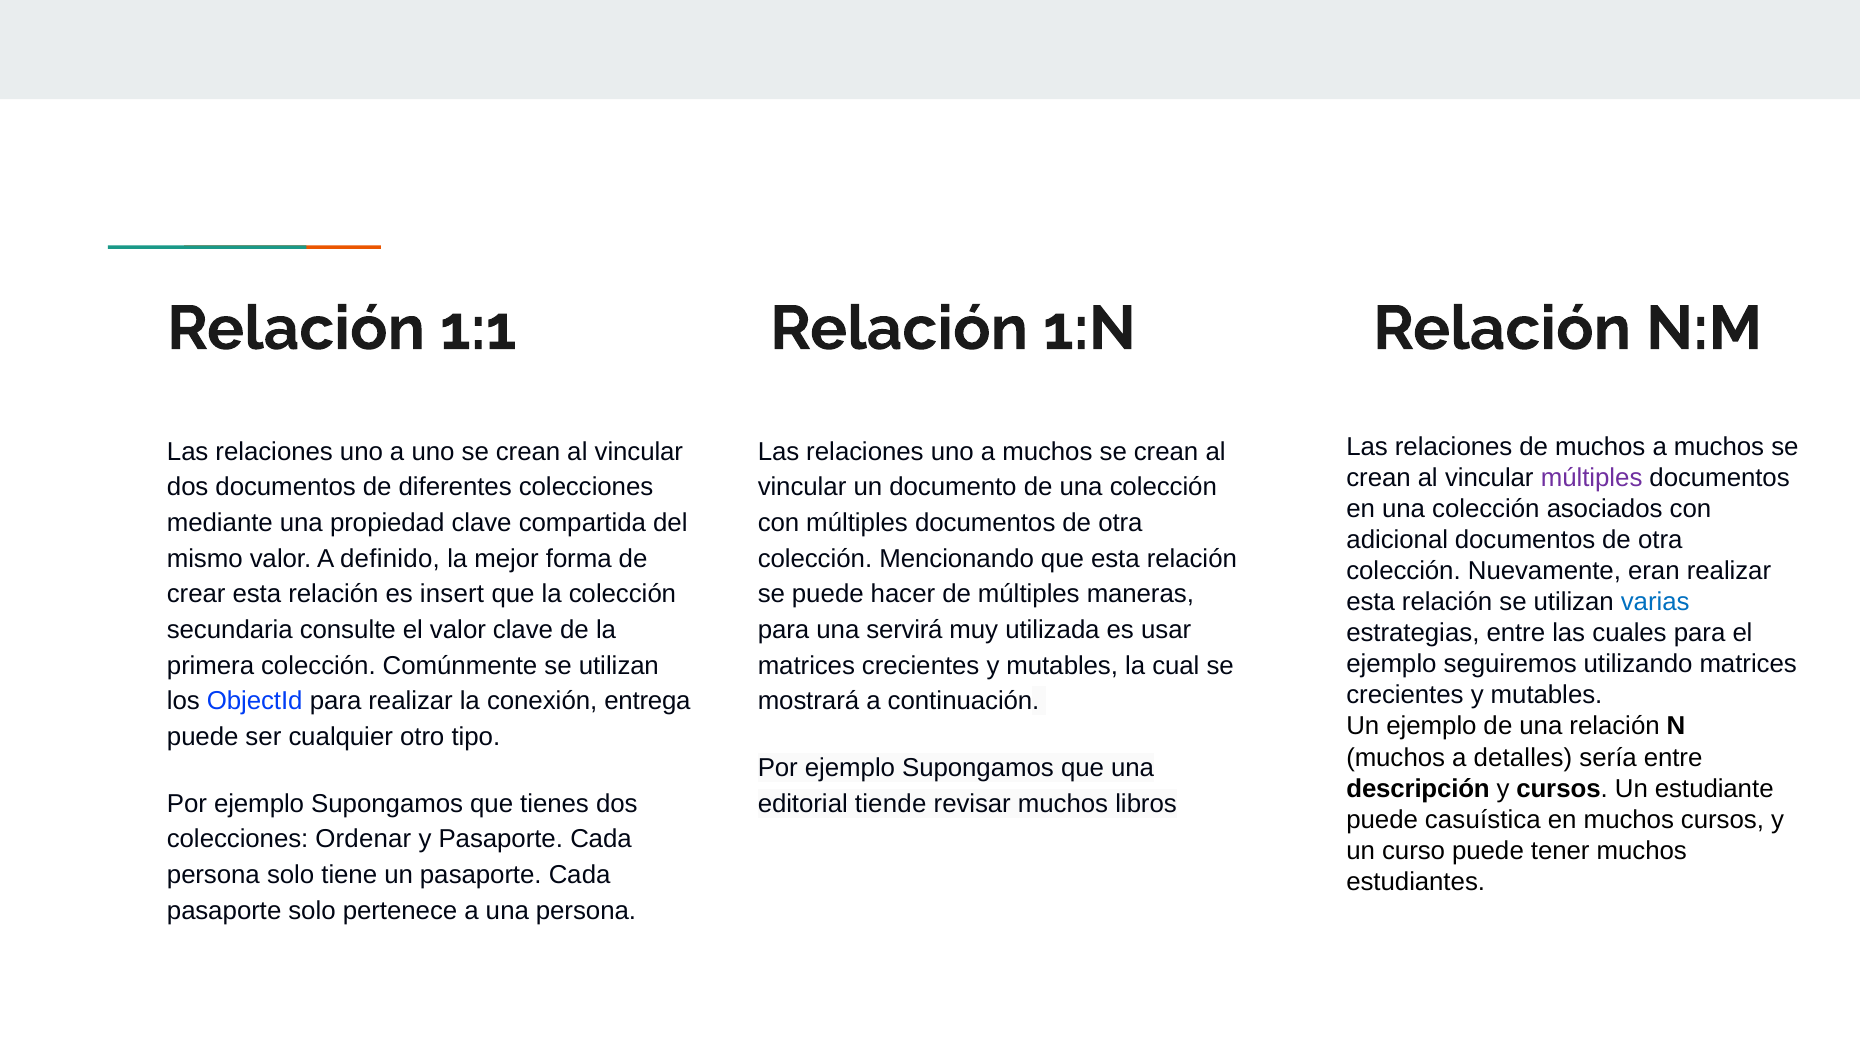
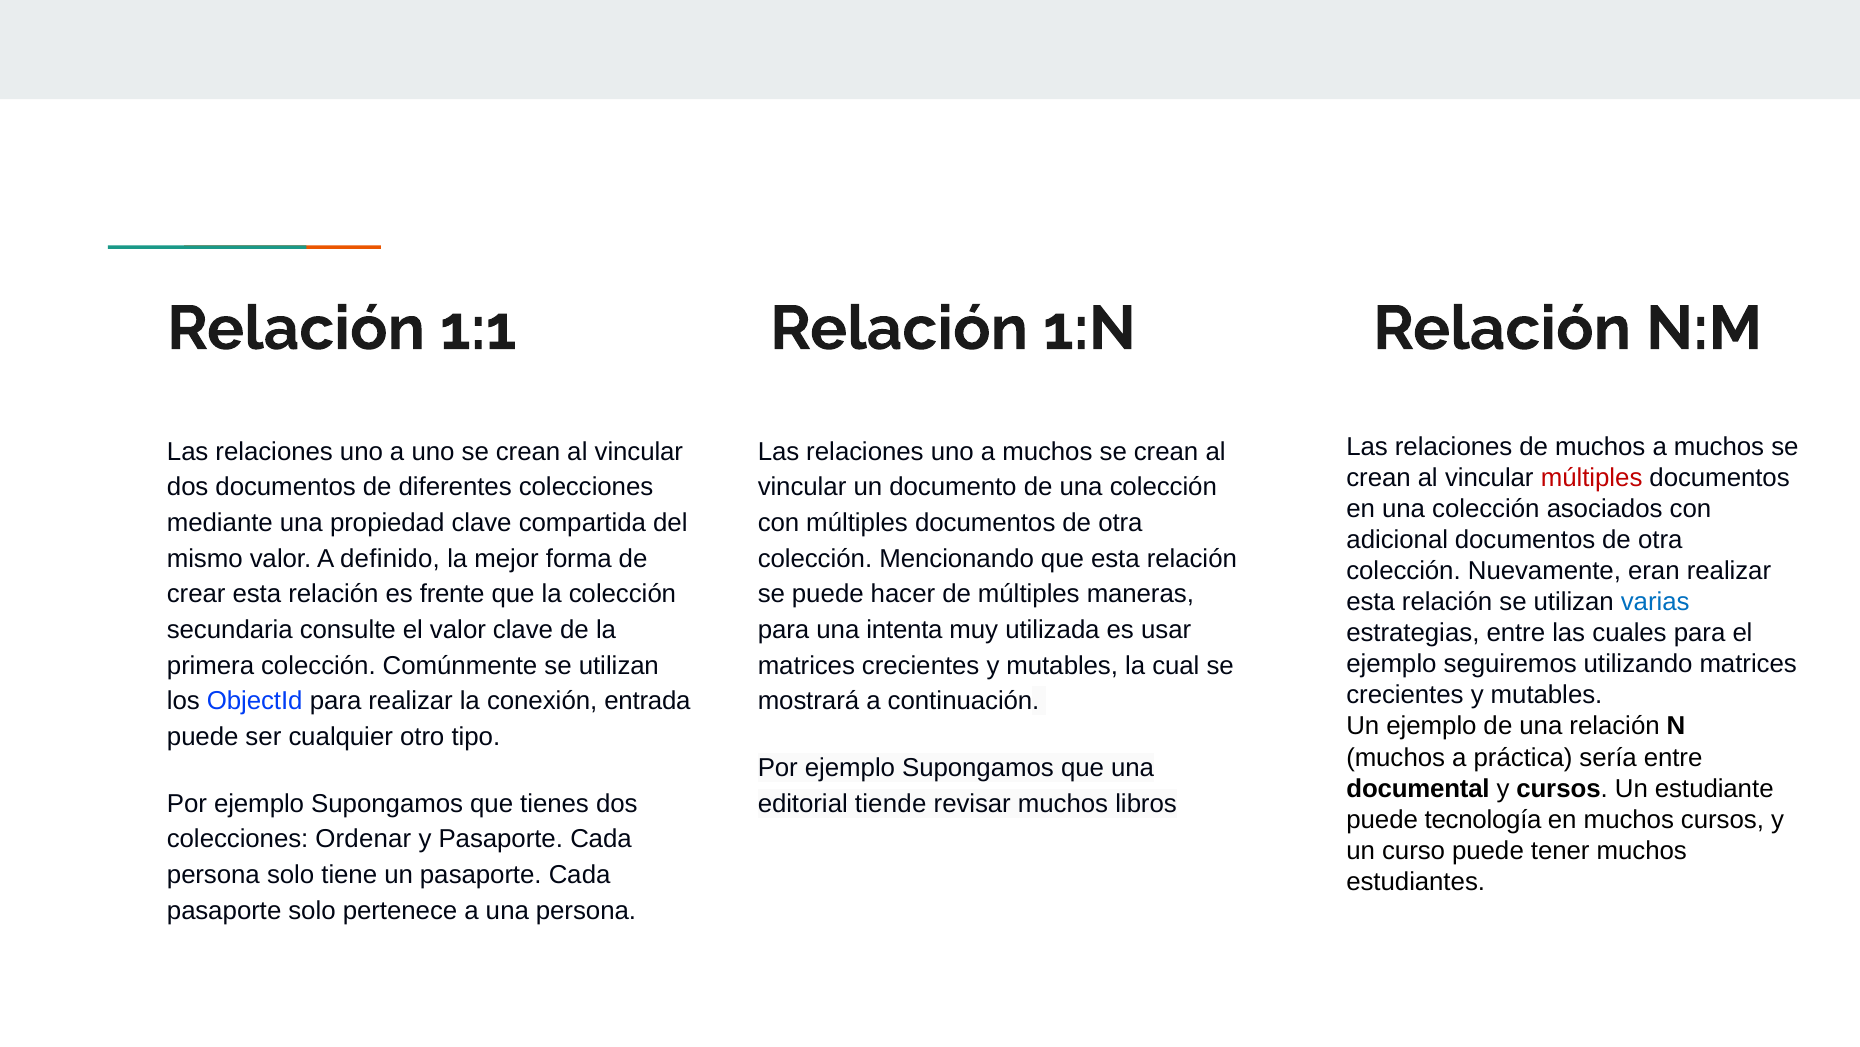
múltiples at (1592, 478) colour: purple -> red
insert: insert -> frente
servirá: servirá -> intenta
entrega: entrega -> entrada
detalles: detalles -> práctica
descripción: descripción -> documental
casuística: casuística -> tecnología
